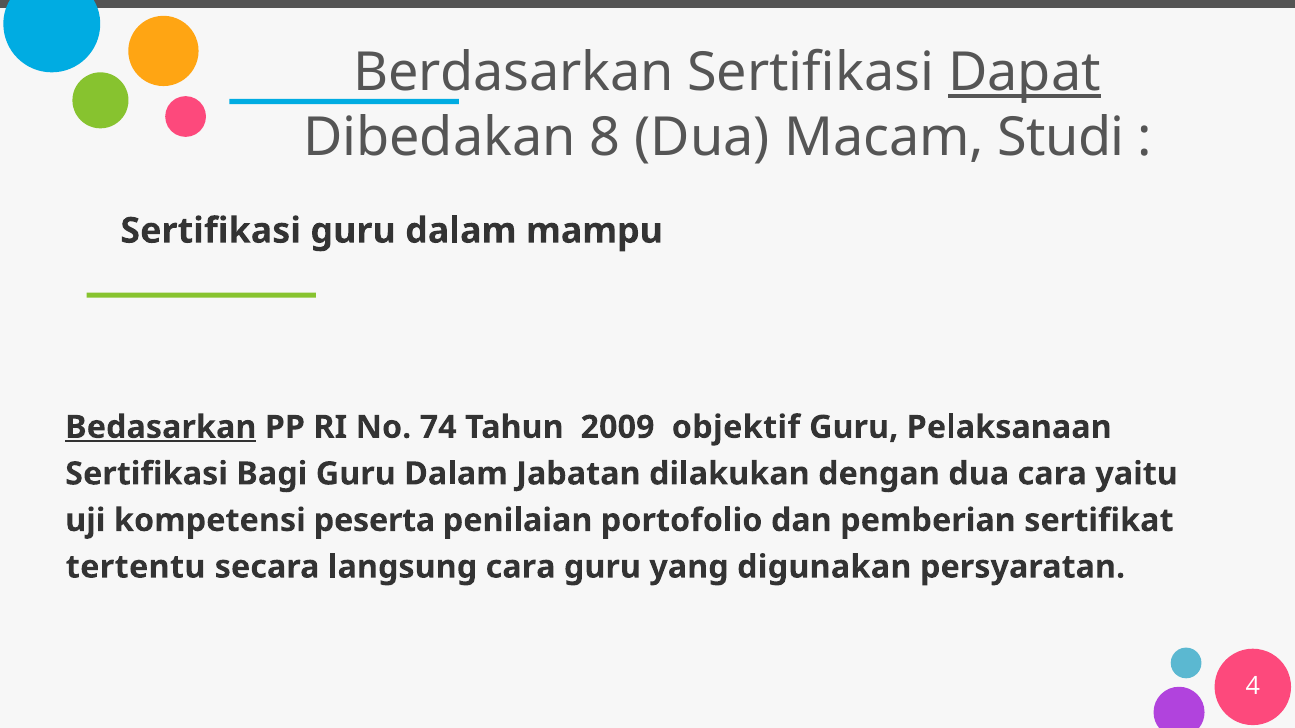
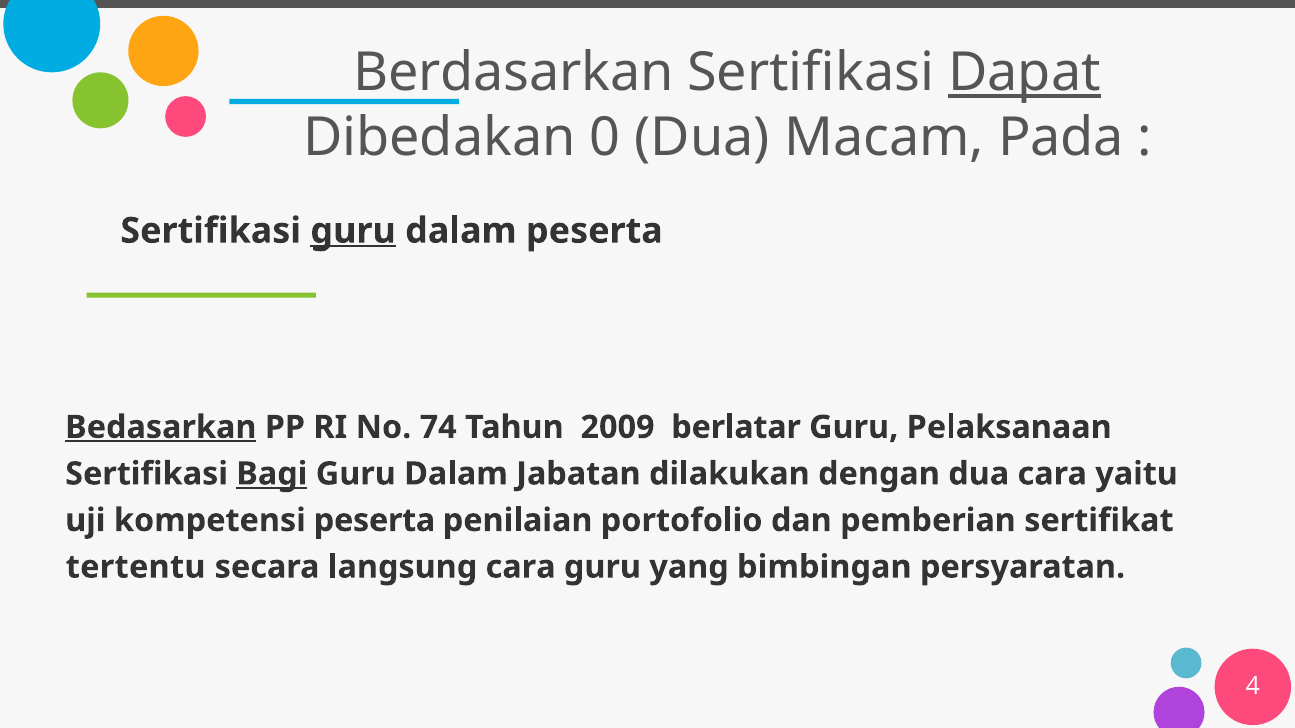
8: 8 -> 0
Studi: Studi -> Pada
guru at (353, 231) underline: none -> present
dalam mampu: mampu -> peserta
objektif: objektif -> berlatar
Bagi underline: none -> present
digunakan: digunakan -> bimbingan
